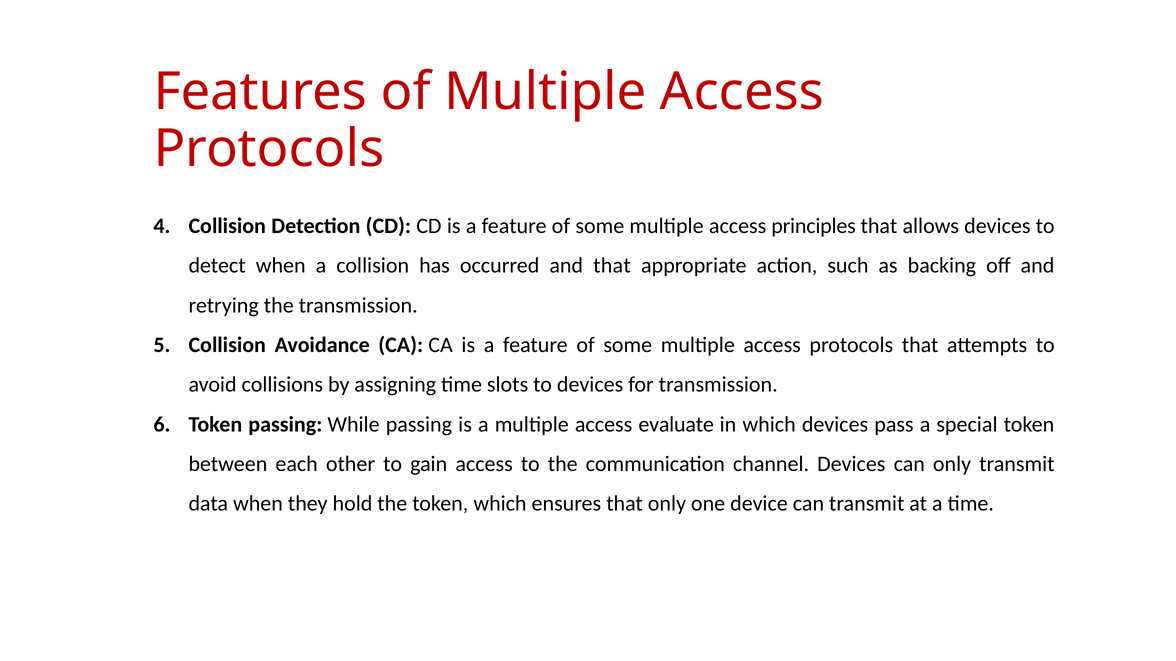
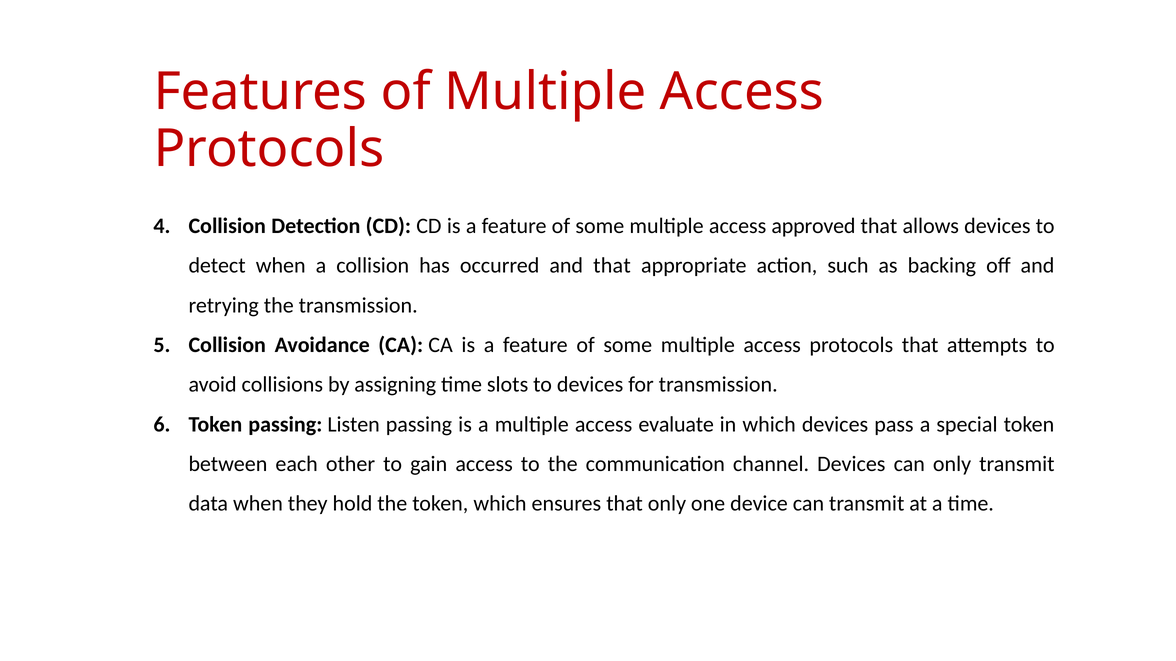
principles: principles -> approved
While: While -> Listen
